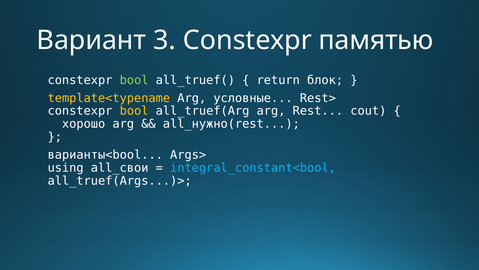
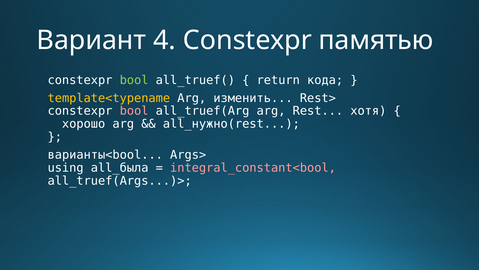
3: 3 -> 4
блок: блок -> кода
условные: условные -> изменить
bool at (134, 111) colour: yellow -> pink
cout: cout -> хотя
all_свои: all_свои -> all_была
integral_constant<bool colour: light blue -> pink
